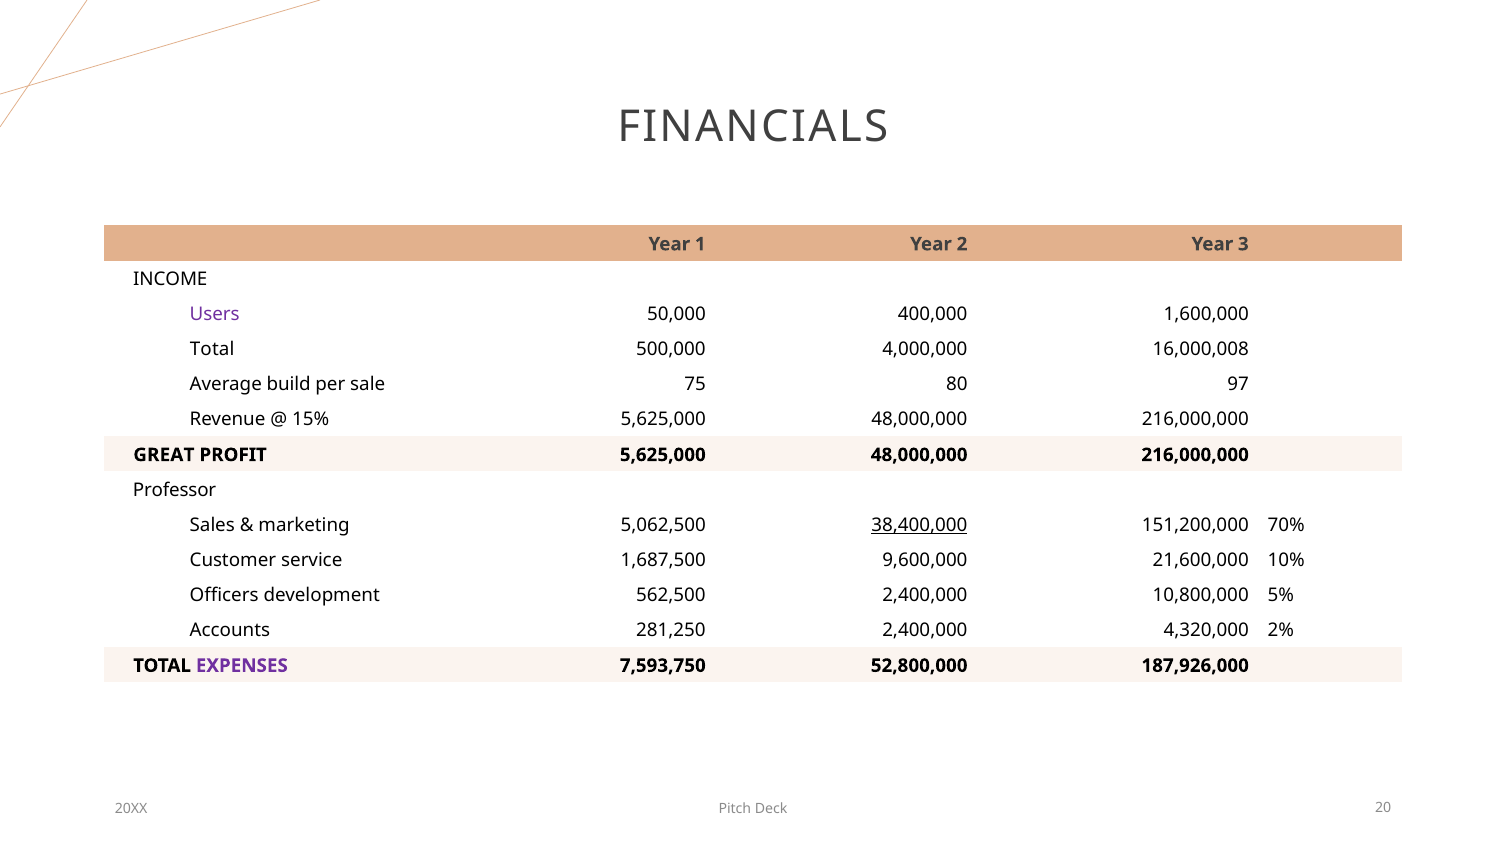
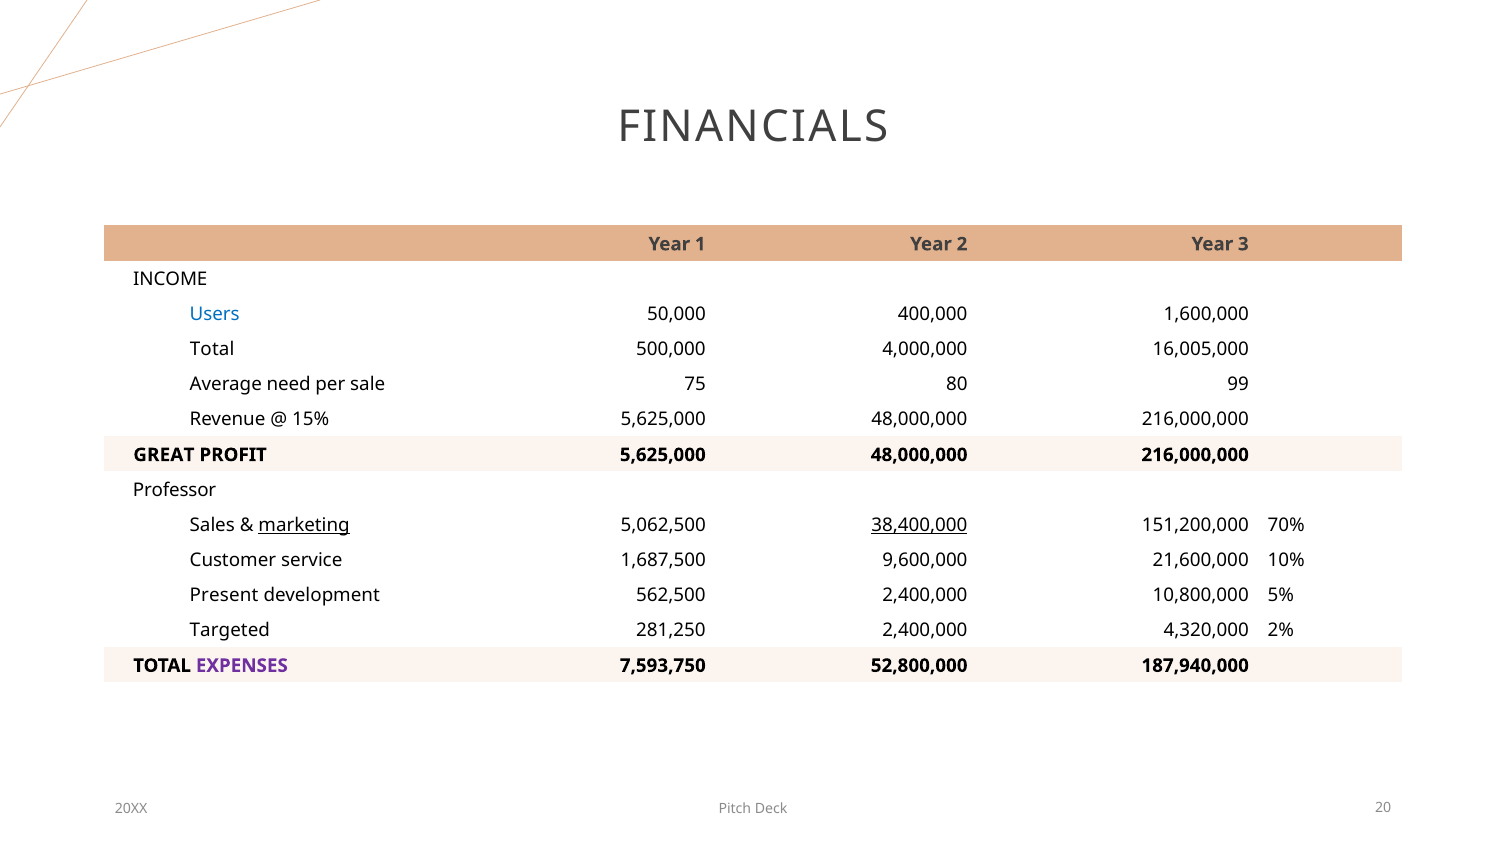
Users colour: purple -> blue
16,000,008: 16,000,008 -> 16,005,000
build: build -> need
97: 97 -> 99
marketing underline: none -> present
Officers: Officers -> Present
Accounts: Accounts -> Targeted
187,926,000: 187,926,000 -> 187,940,000
